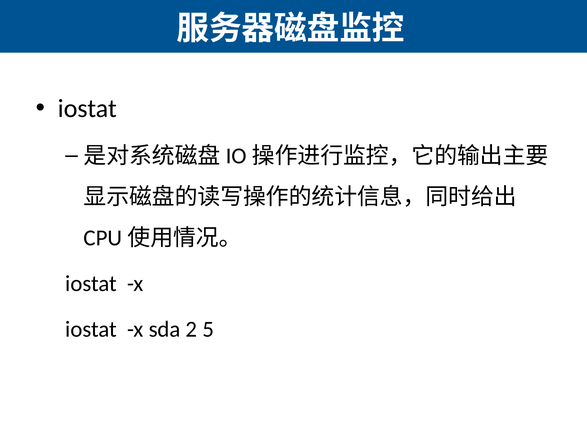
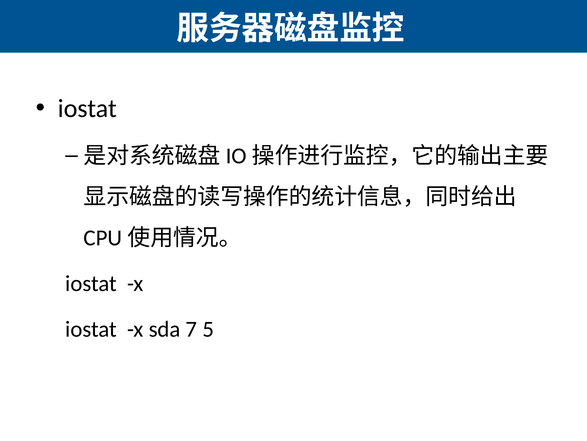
2: 2 -> 7
